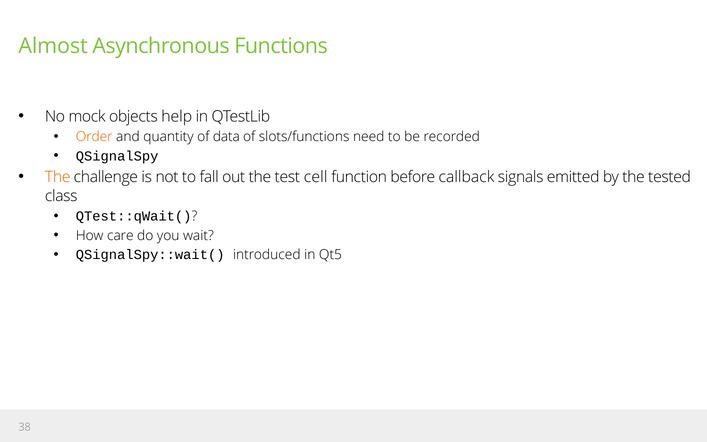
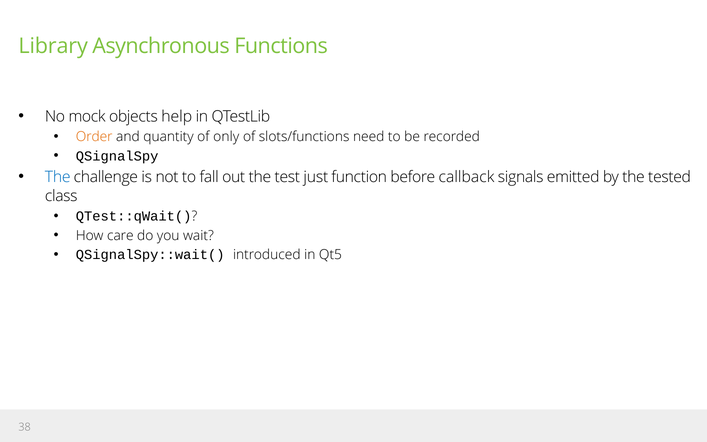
Almost: Almost -> Library
data: data -> only
The at (58, 177) colour: orange -> blue
cell: cell -> just
